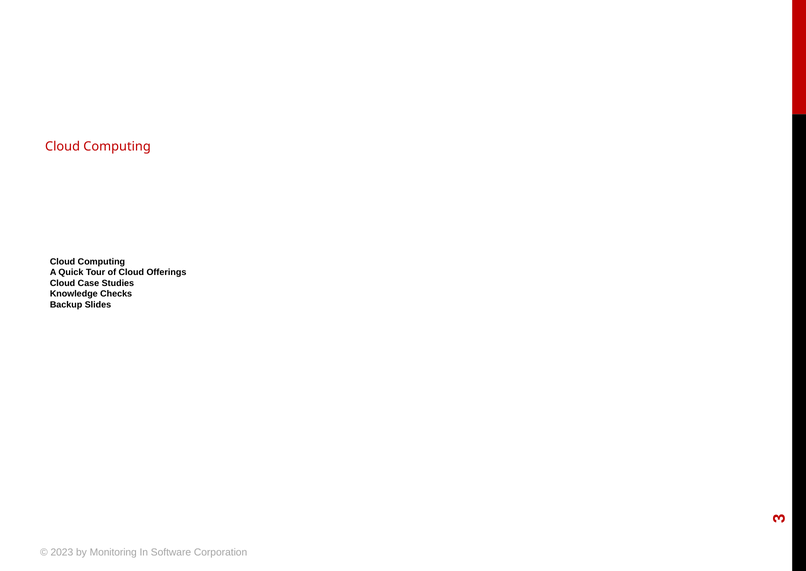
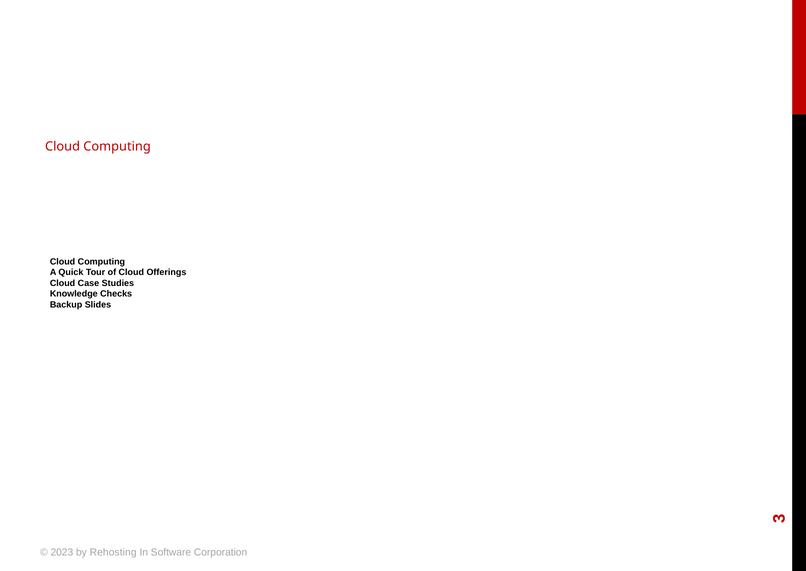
Monitoring: Monitoring -> Rehosting
